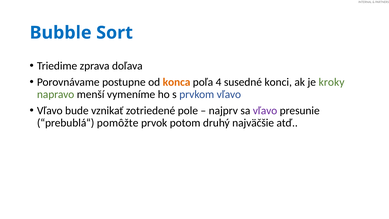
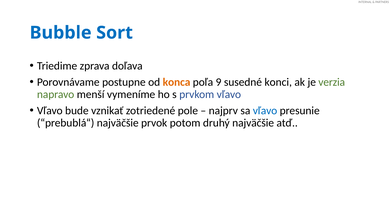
4: 4 -> 9
kroky: kroky -> verzia
vľavo at (265, 111) colour: purple -> blue
prebublá“ pomôžte: pomôžte -> najväčšie
